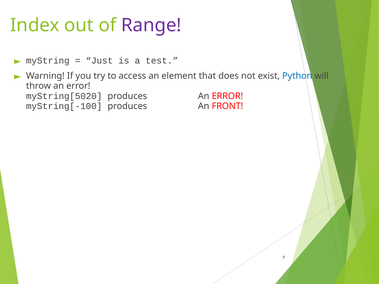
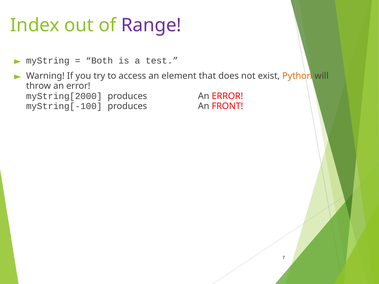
Just: Just -> Both
Python colour: blue -> orange
myString[5020: myString[5020 -> myString[2000
